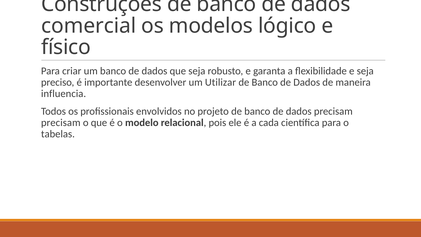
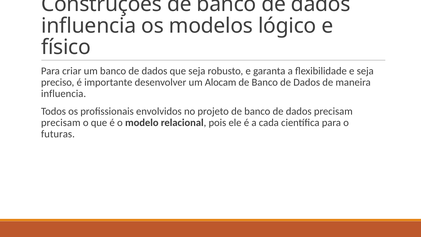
comercial at (89, 26): comercial -> influencia
Utilizar: Utilizar -> Alocam
tabelas: tabelas -> futuras
